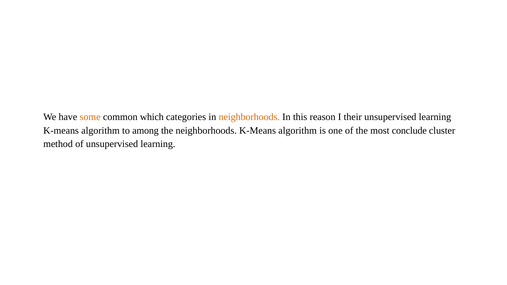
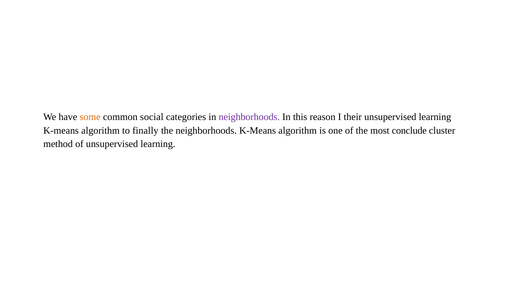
which: which -> social
neighborhoods at (249, 117) colour: orange -> purple
among: among -> finally
